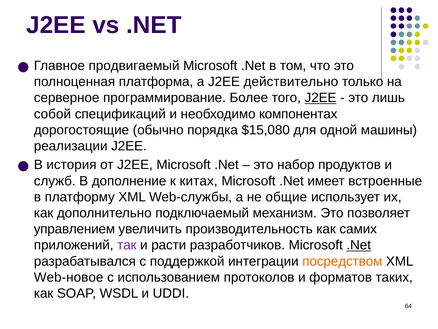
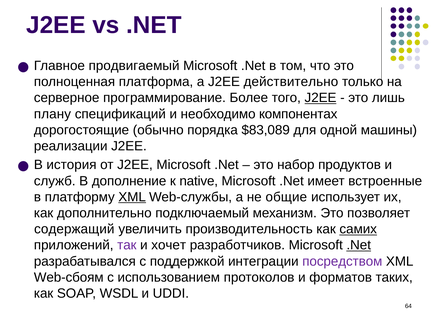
собой: собой -> плану
$15,080: $15,080 -> $83,089
китах: китах -> native
XML at (132, 197) underline: none -> present
управлением: управлением -> содержащий
самих underline: none -> present
расти: расти -> хочет
посредством colour: orange -> purple
Web-новое: Web-новое -> Web-сбоям
